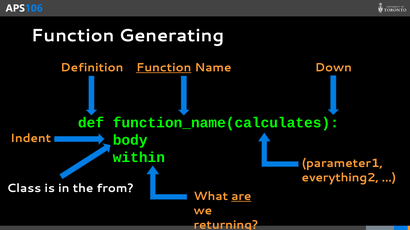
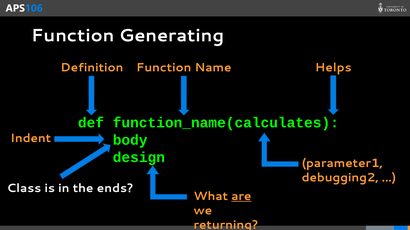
Function at (164, 68) underline: present -> none
Down: Down -> Helps
within: within -> design
everything2: everything2 -> debugging2
from: from -> ends
